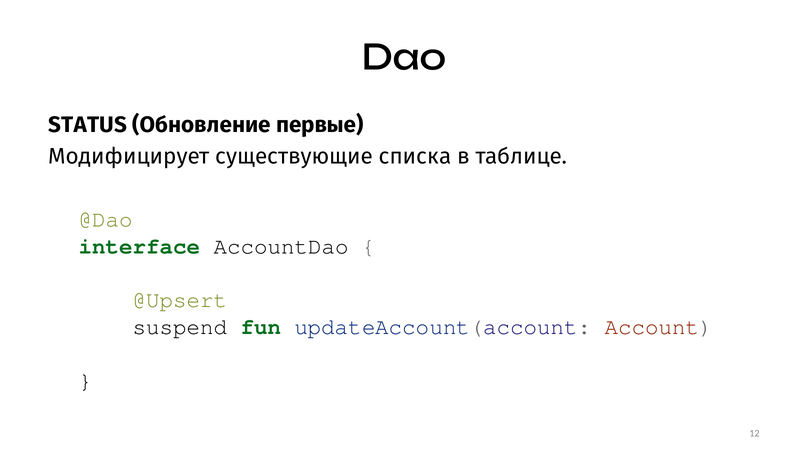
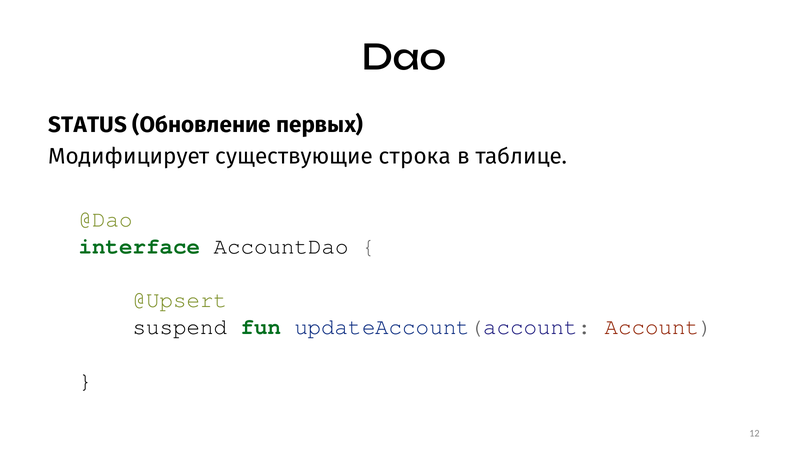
первые: первые -> первых
списка: списка -> строка
